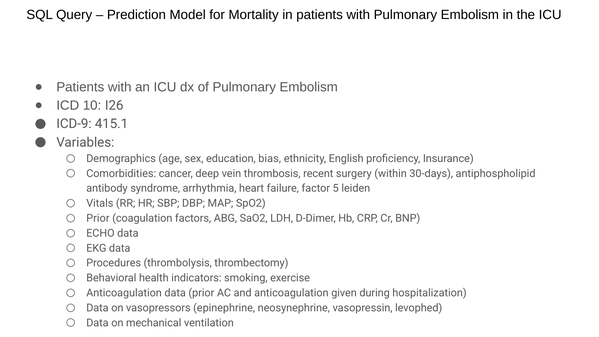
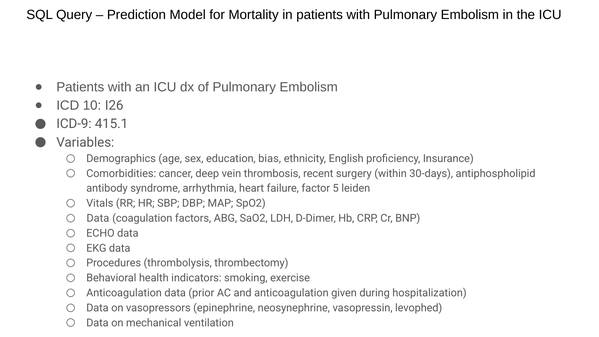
Prior at (98, 218): Prior -> Data
